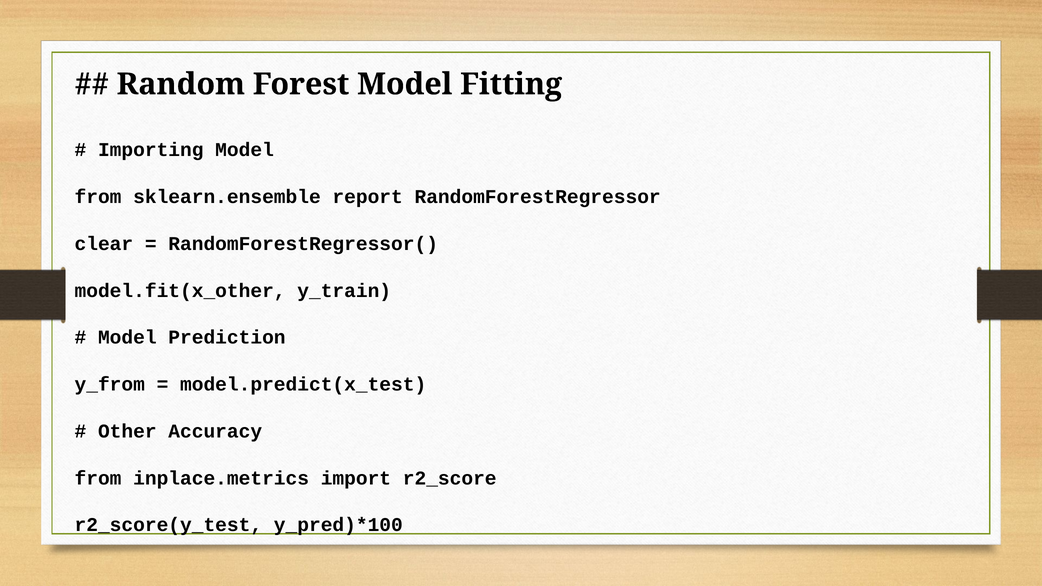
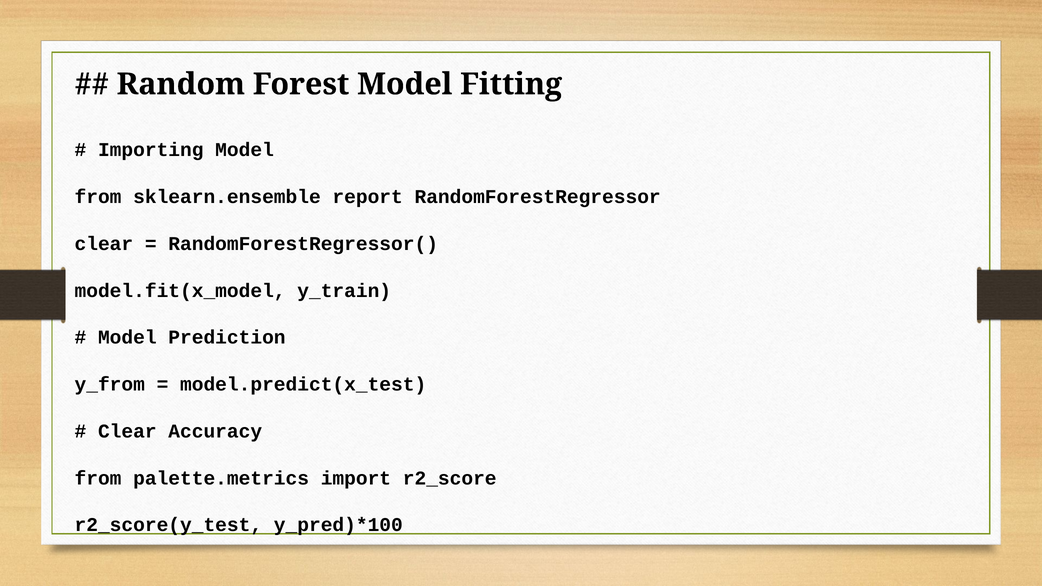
model.fit(x_other: model.fit(x_other -> model.fit(x_model
Other at (127, 431): Other -> Clear
inplace.metrics: inplace.metrics -> palette.metrics
